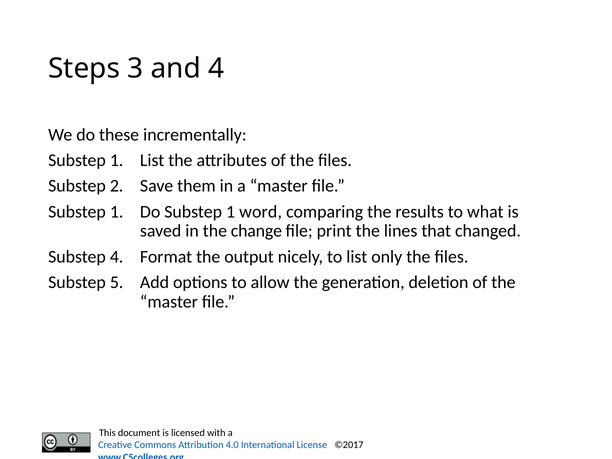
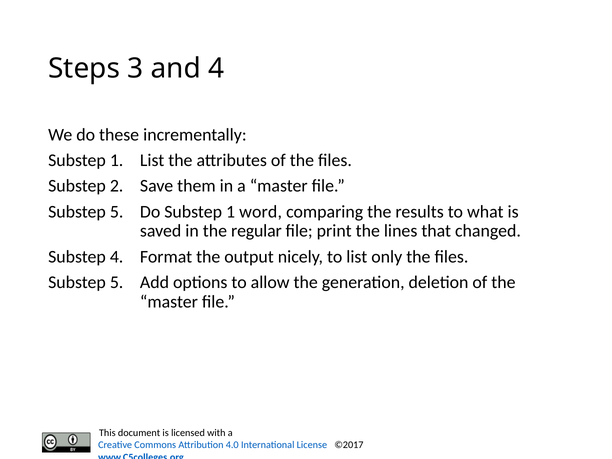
1 at (117, 212): 1 -> 5
change: change -> regular
